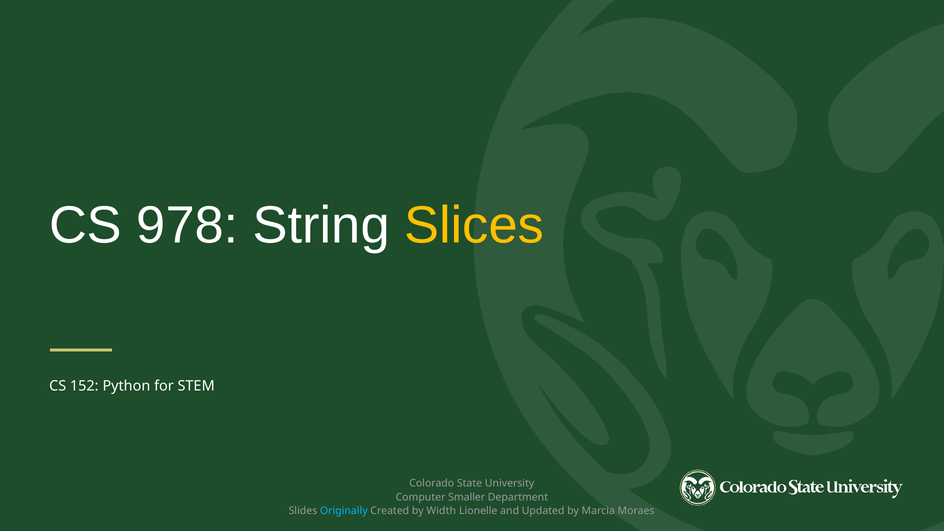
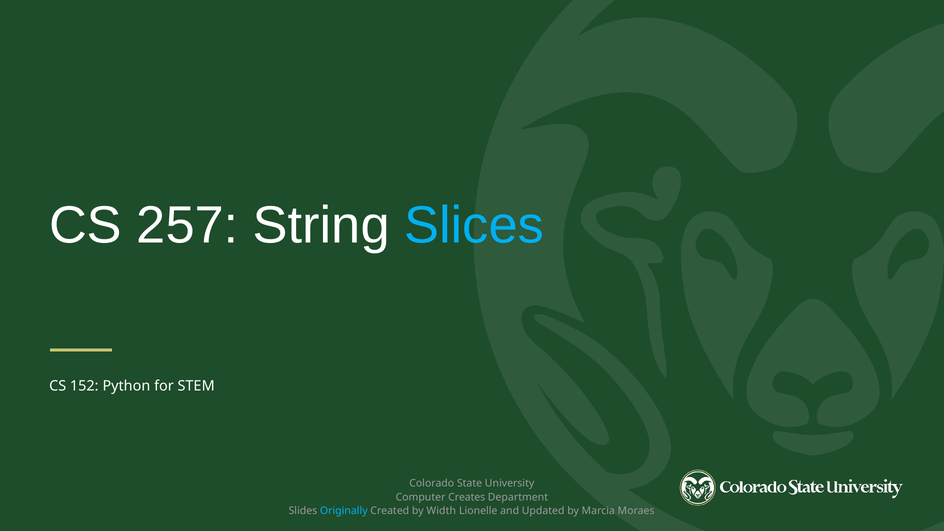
978: 978 -> 257
Slices colour: yellow -> light blue
Smaller: Smaller -> Creates
